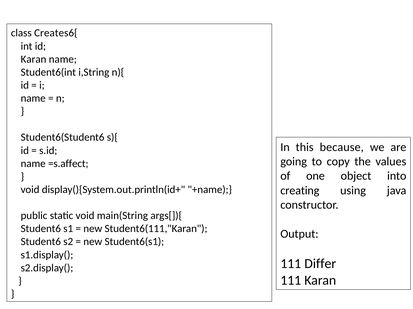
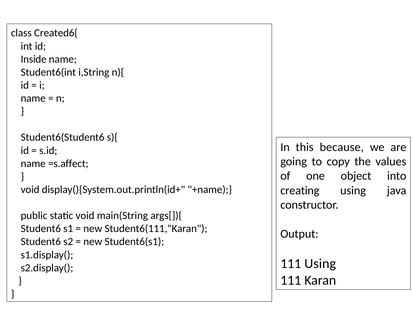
Creates6{: Creates6{ -> Created6{
Karan at (34, 59): Karan -> Inside
111 Differ: Differ -> Using
